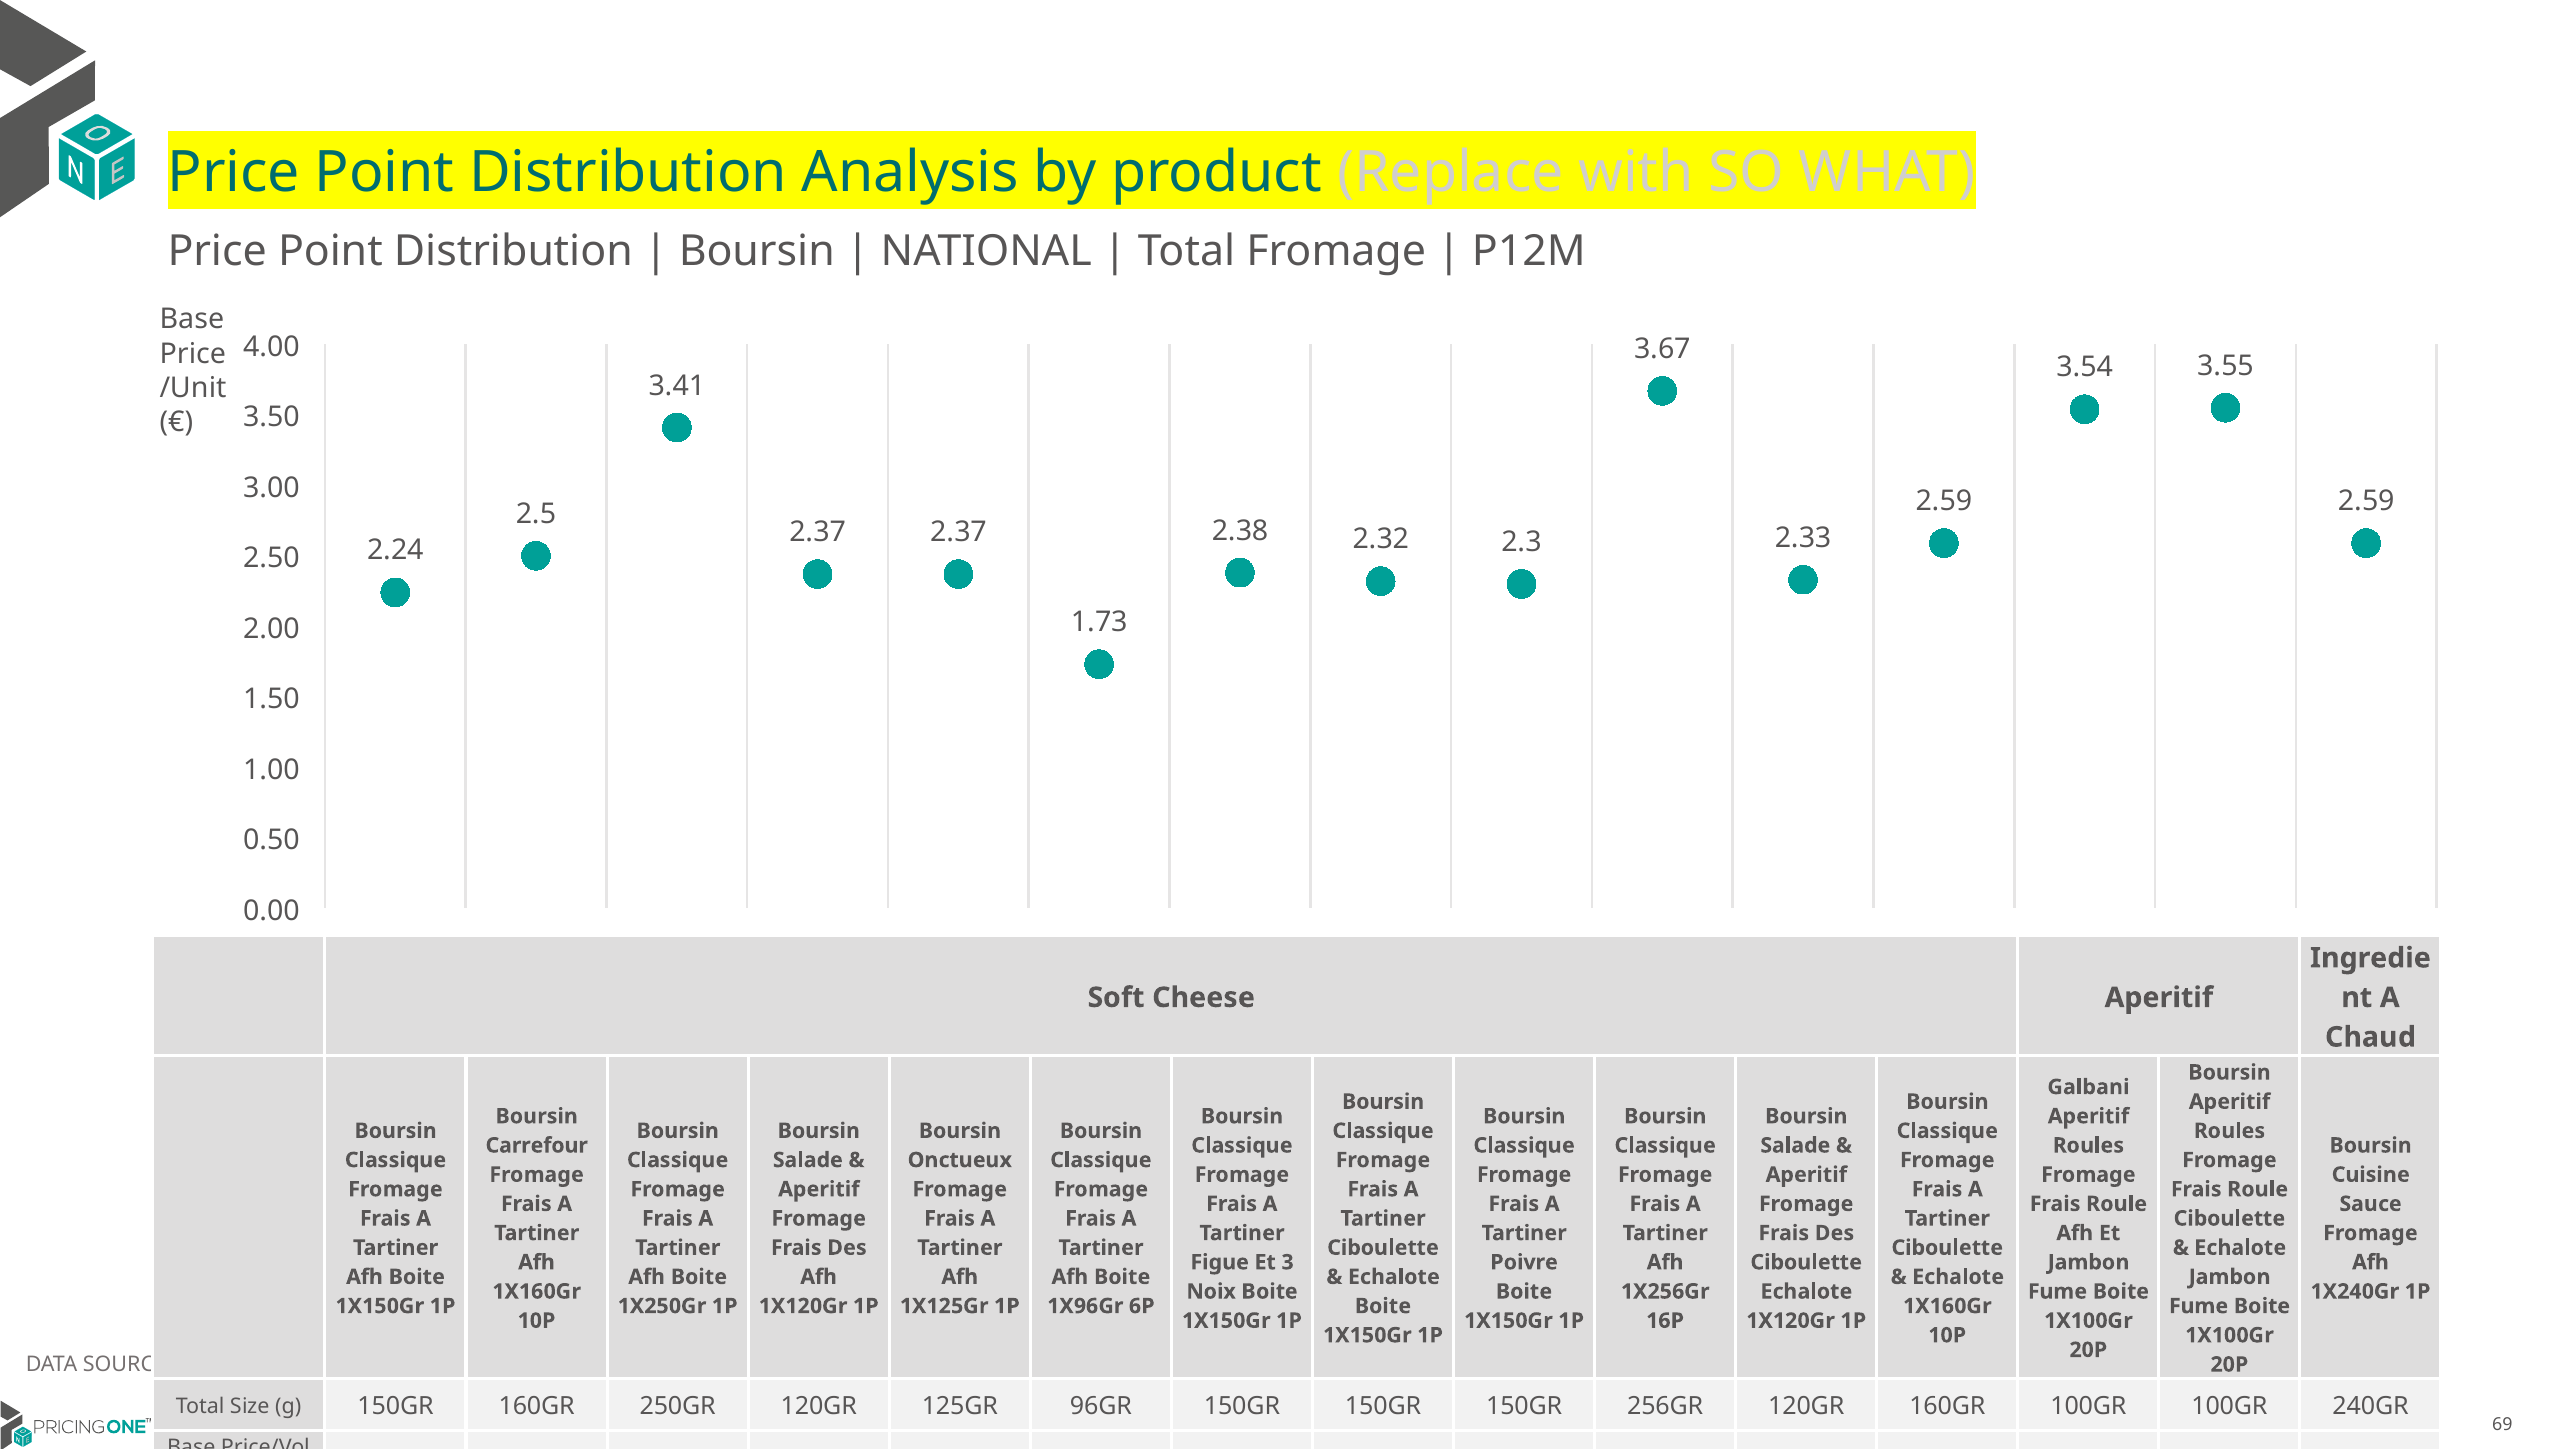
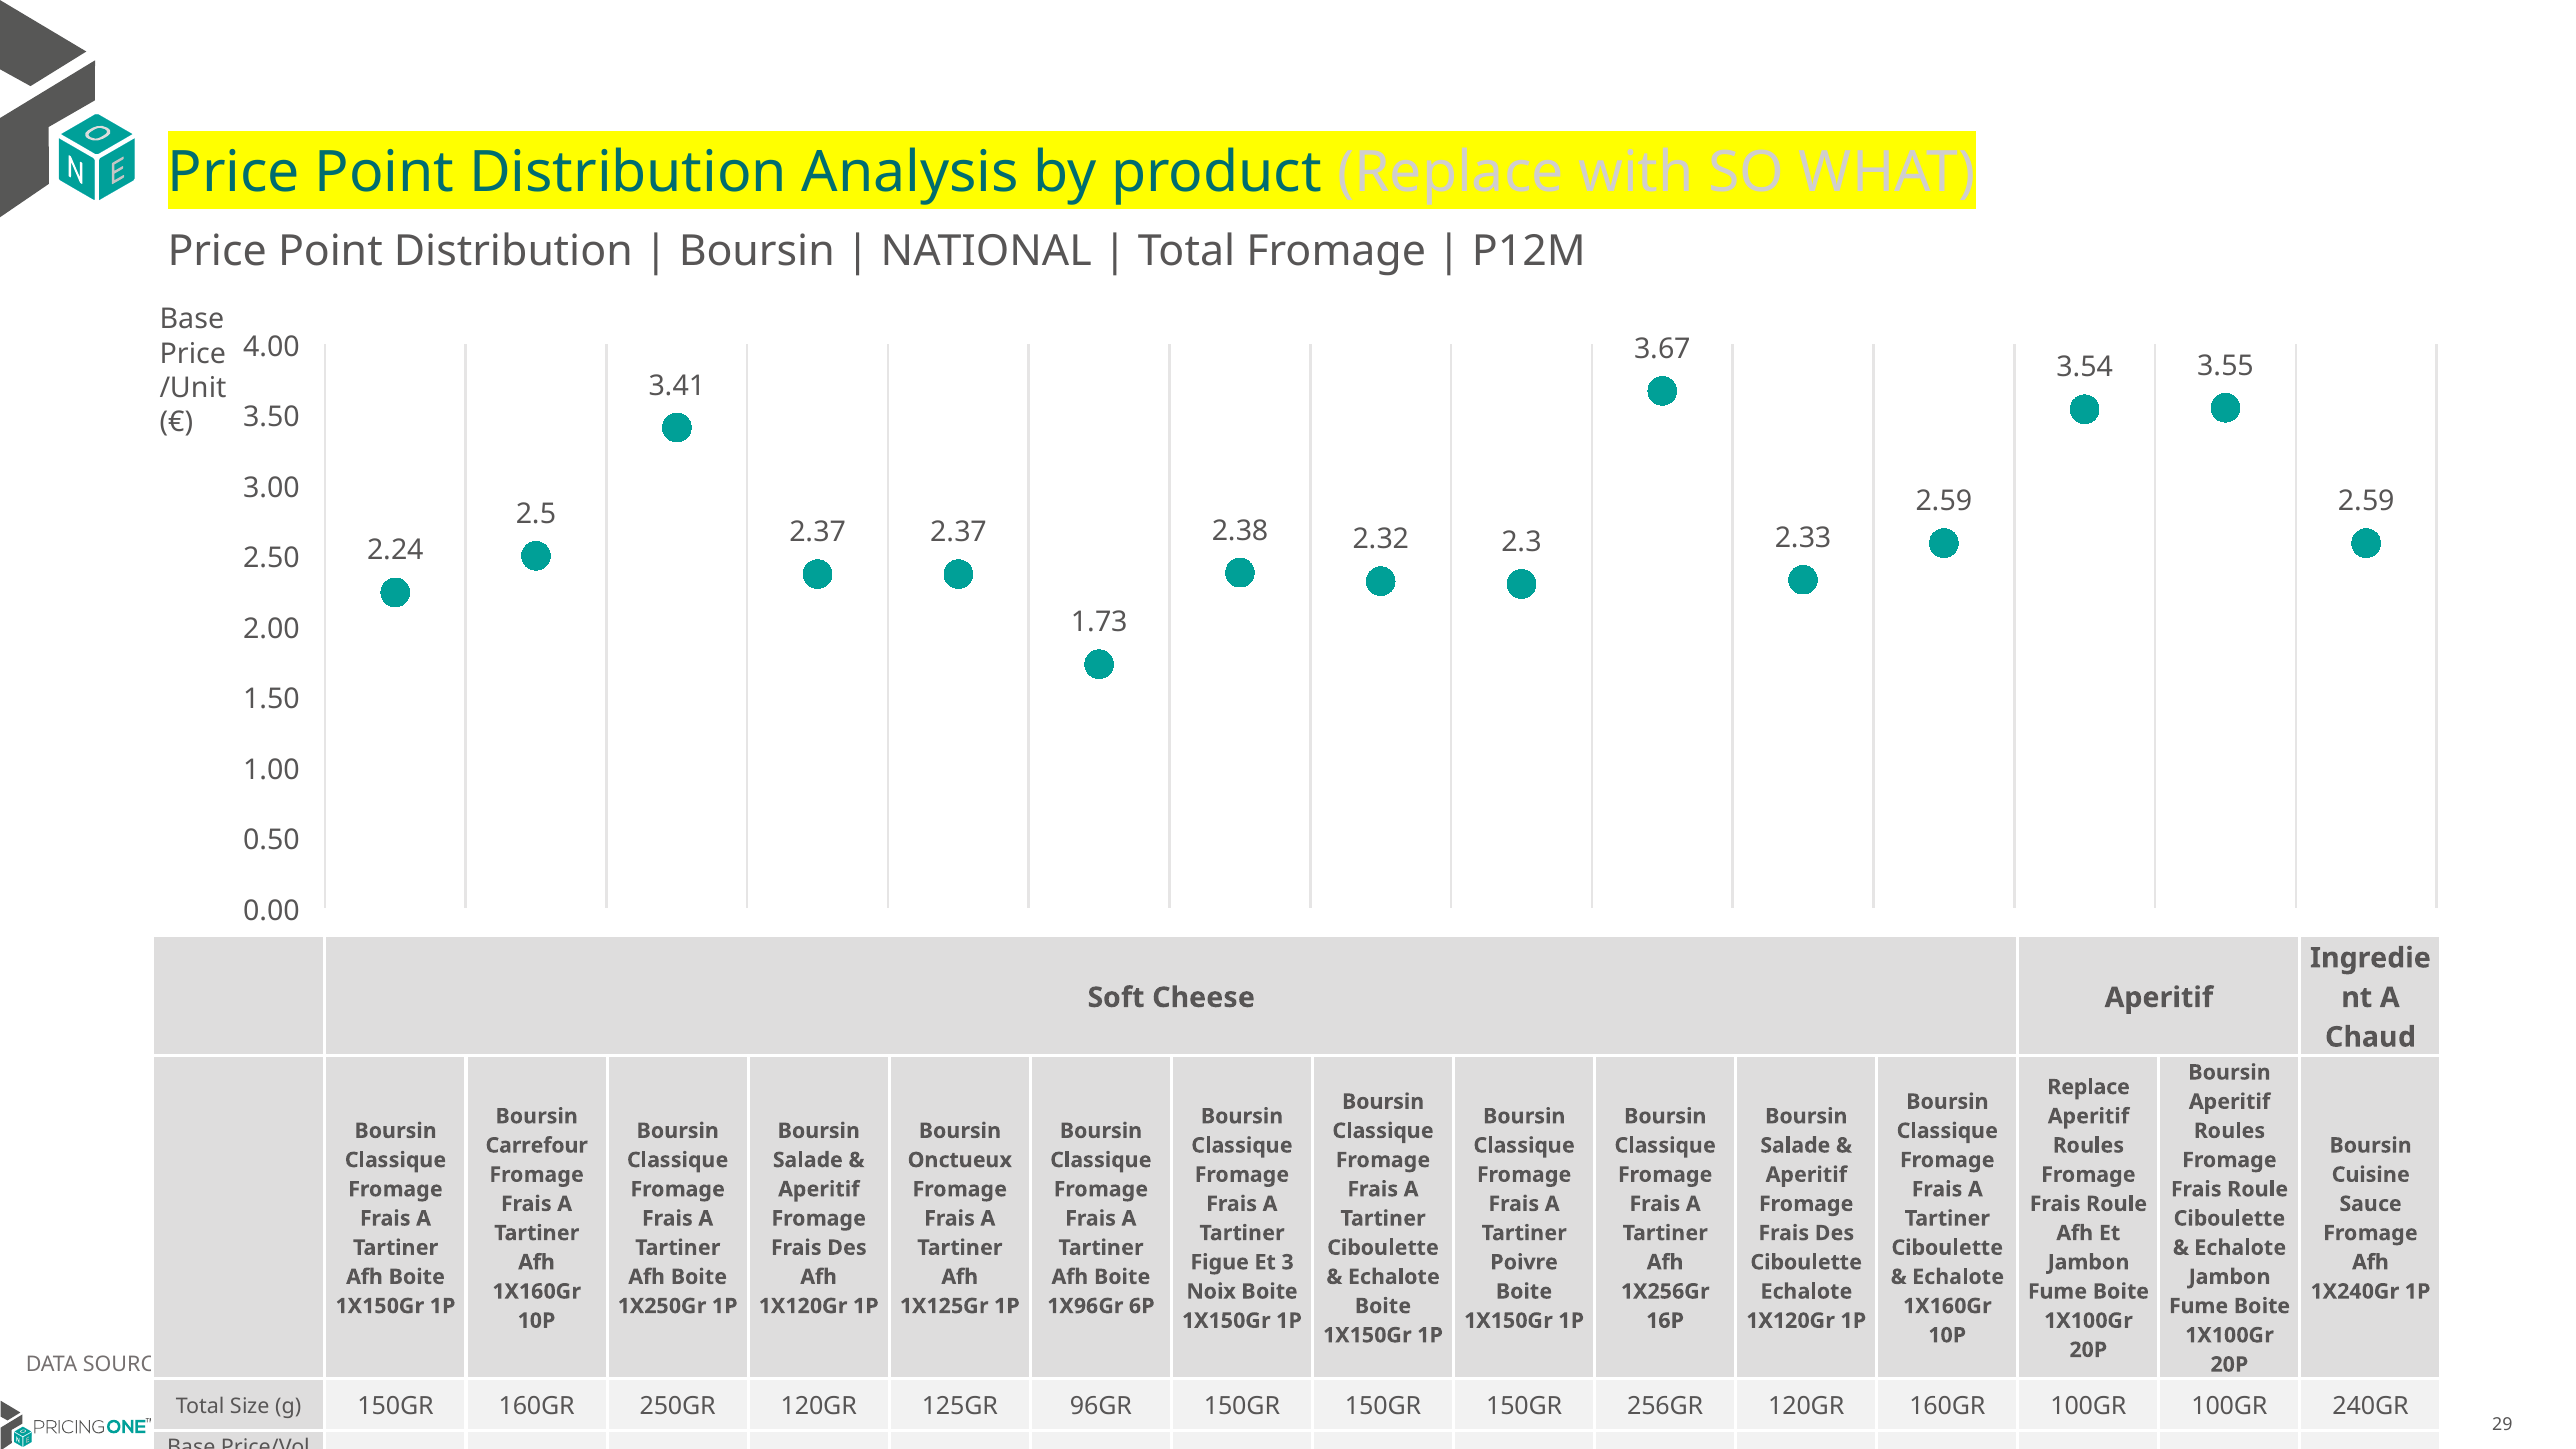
Galbani at (2088, 1087): Galbani -> Replace
69: 69 -> 29
